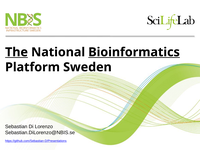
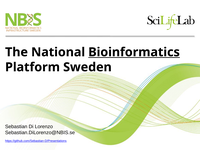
The underline: present -> none
